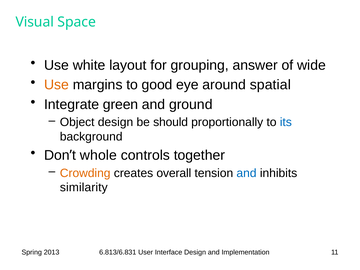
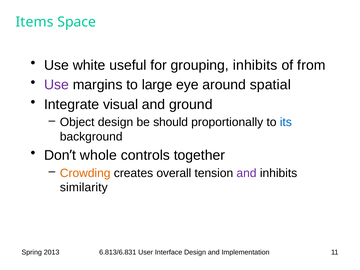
Visual: Visual -> Items
layout: layout -> useful
grouping answer: answer -> inhibits
wide: wide -> from
Use at (57, 85) colour: orange -> purple
good: good -> large
green: green -> visual
and at (247, 173) colour: blue -> purple
